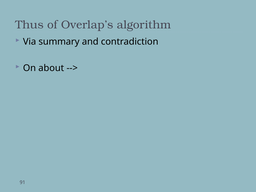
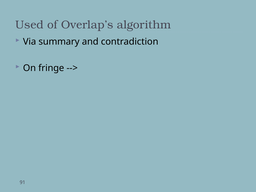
Thus: Thus -> Used
about: about -> fringe
